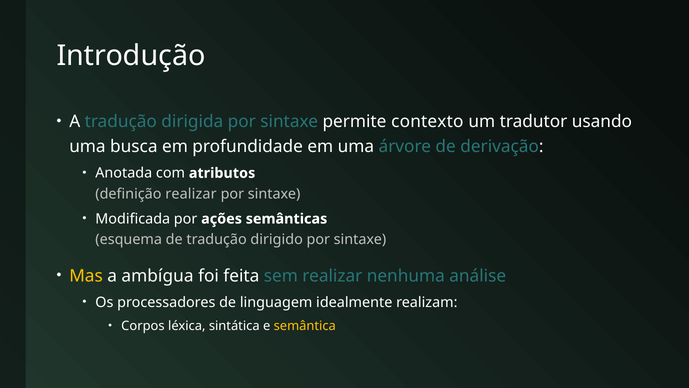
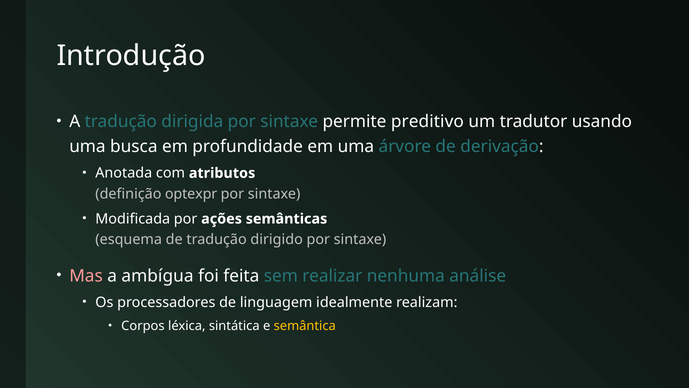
contexto: contexto -> preditivo
definição realizar: realizar -> optexpr
Mas colour: yellow -> pink
